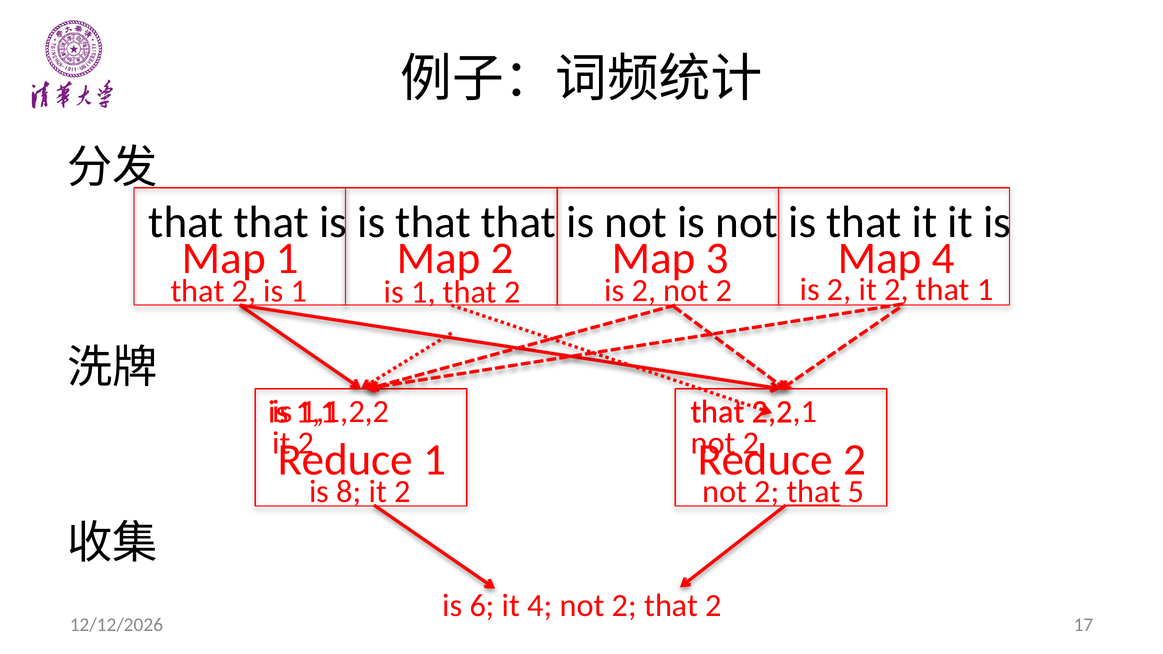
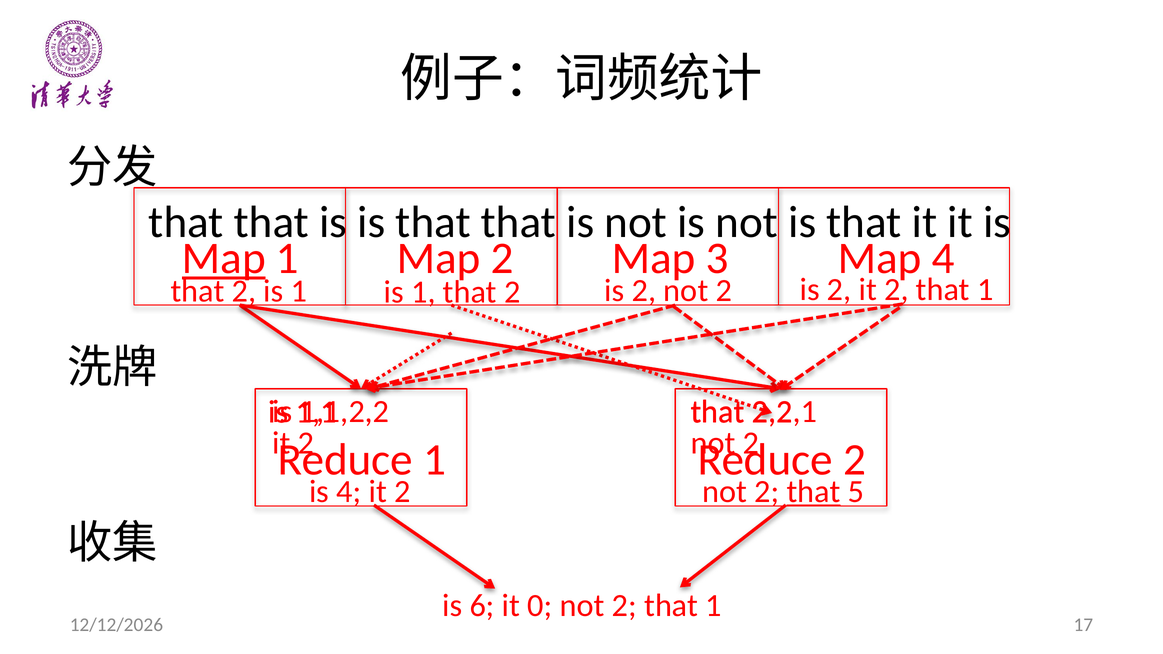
Map at (224, 259) underline: none -> present
is 8: 8 -> 4
it 4: 4 -> 0
not 2 that 2: 2 -> 1
